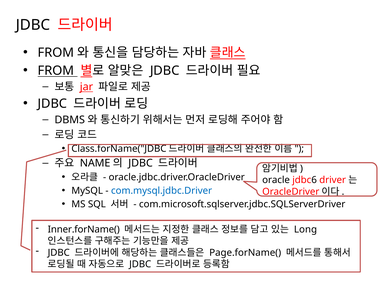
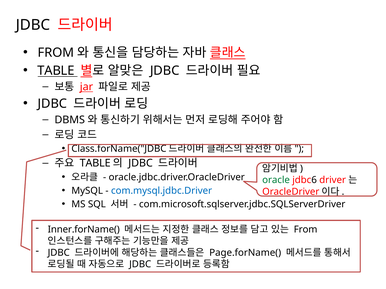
FROM at (56, 71): FROM -> TABLE
NAME at (95, 163): NAME -> TABLE
oracle colour: black -> green
Long at (305, 230): Long -> From
